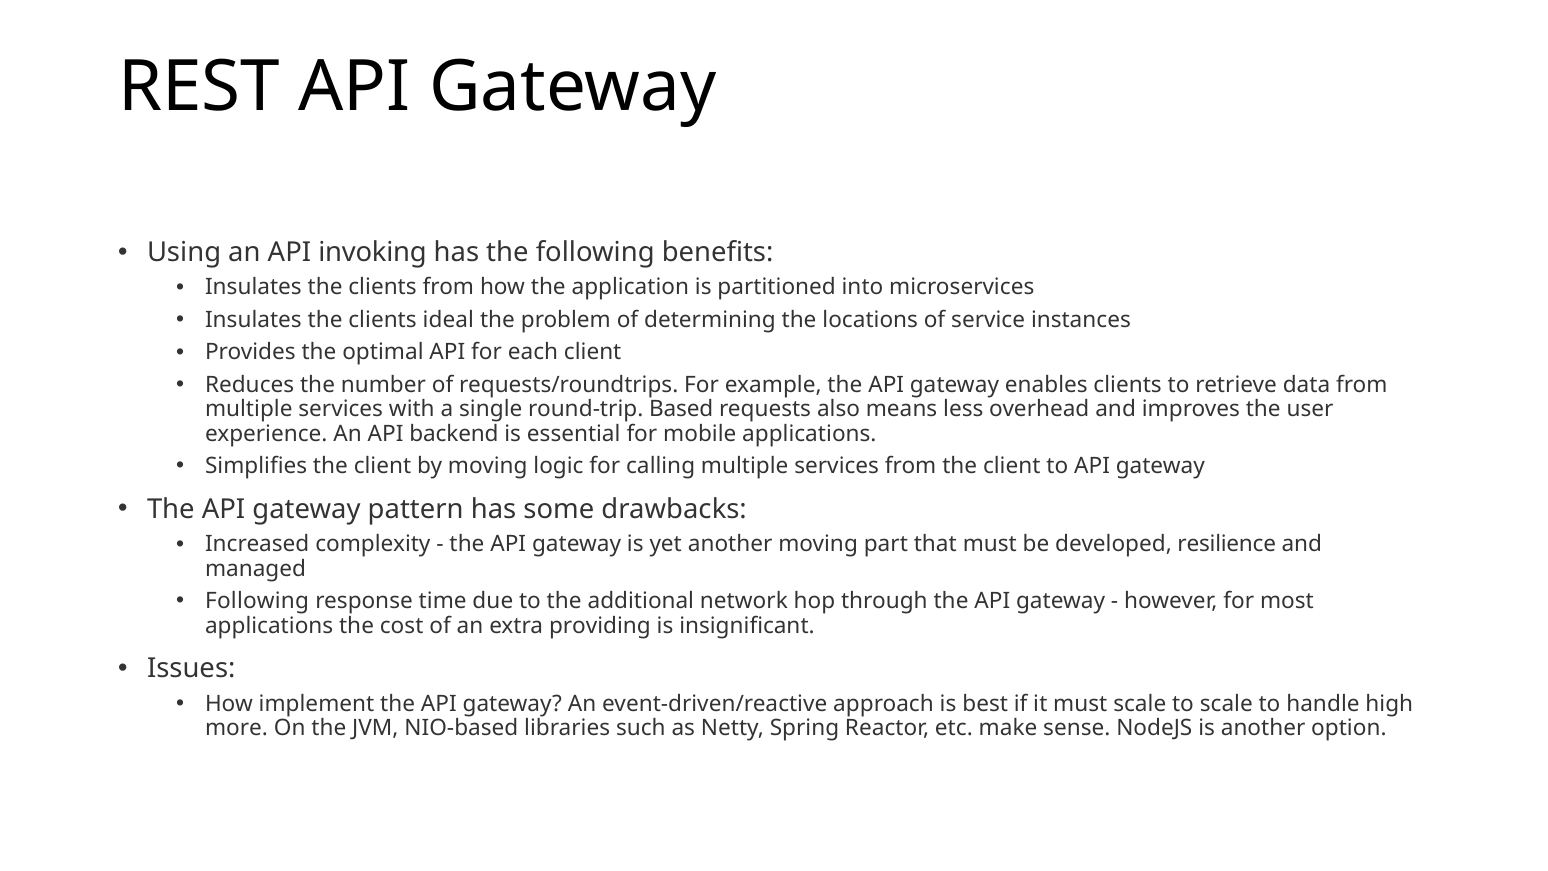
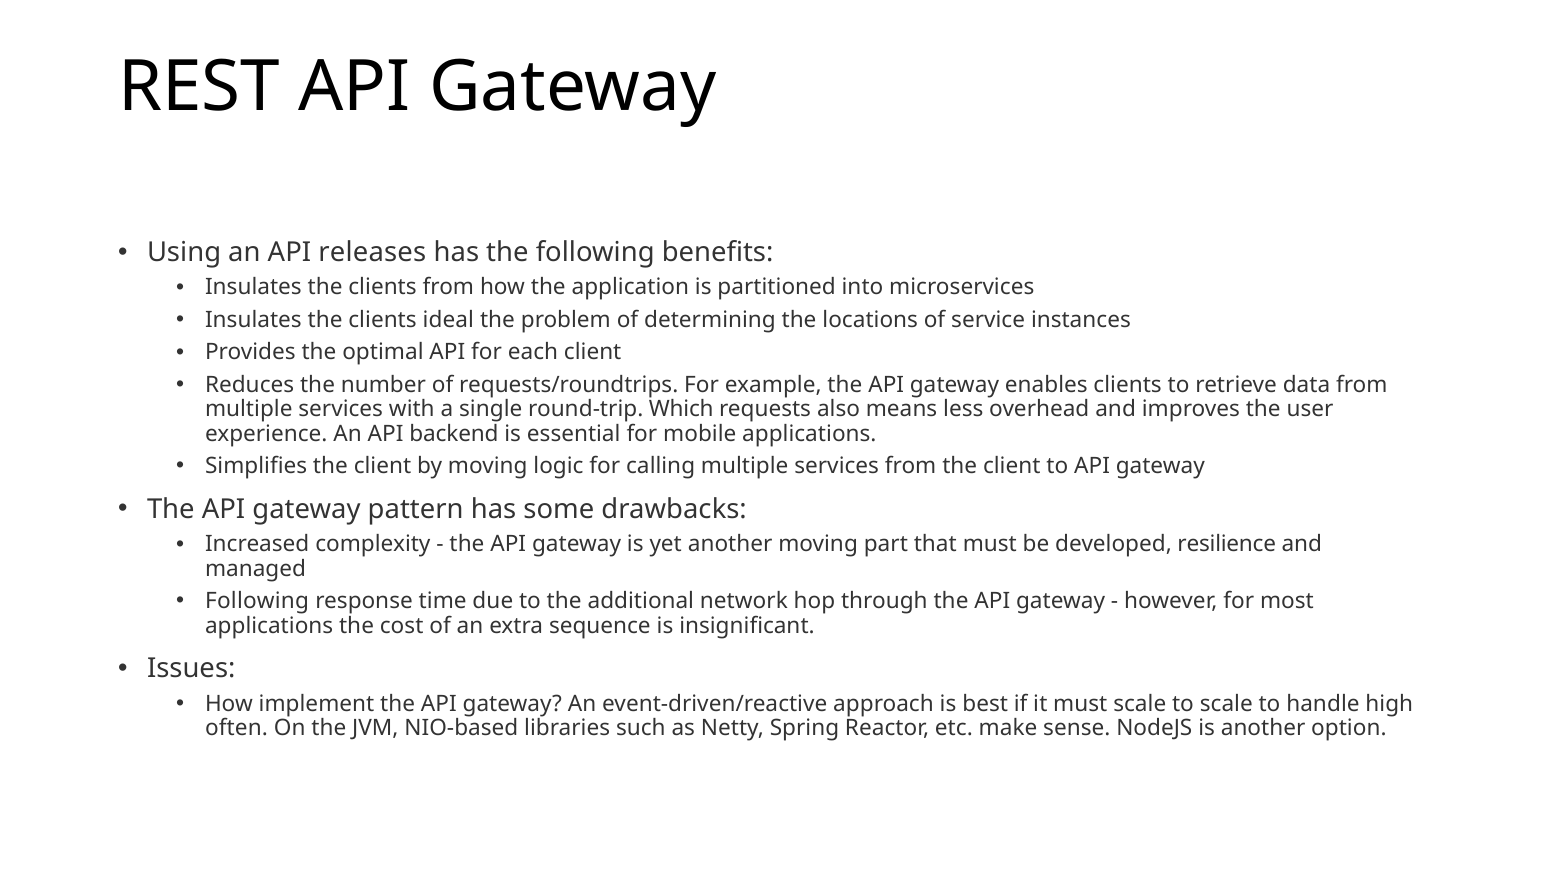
invoking: invoking -> releases
Based: Based -> Which
providing: providing -> sequence
more: more -> often
